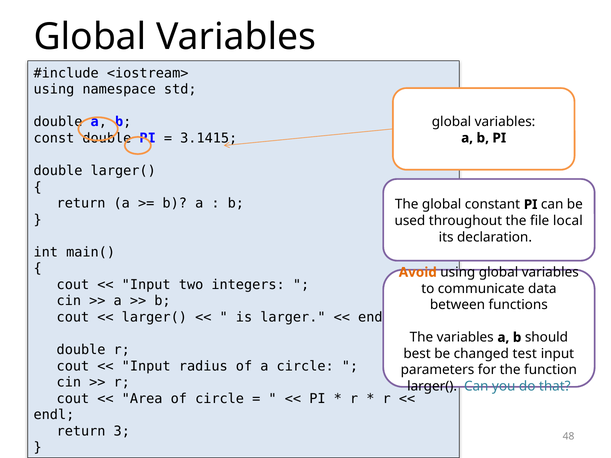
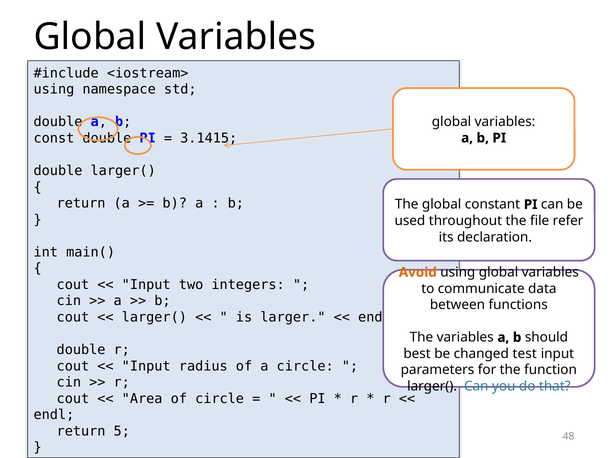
local: local -> refer
3: 3 -> 5
